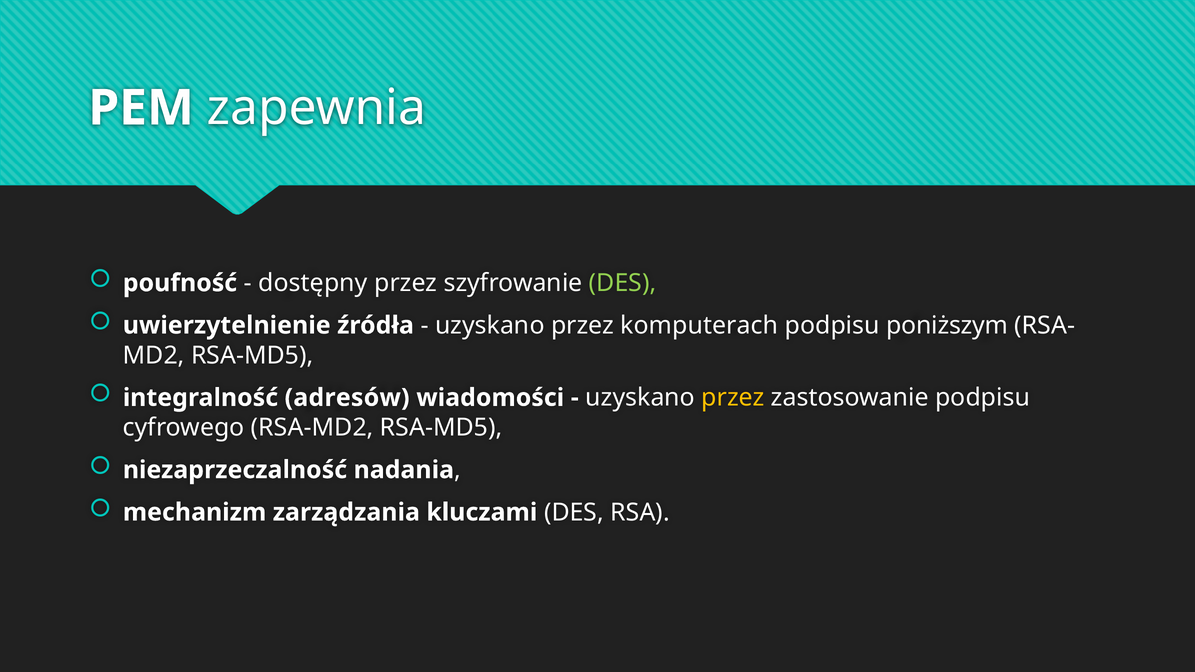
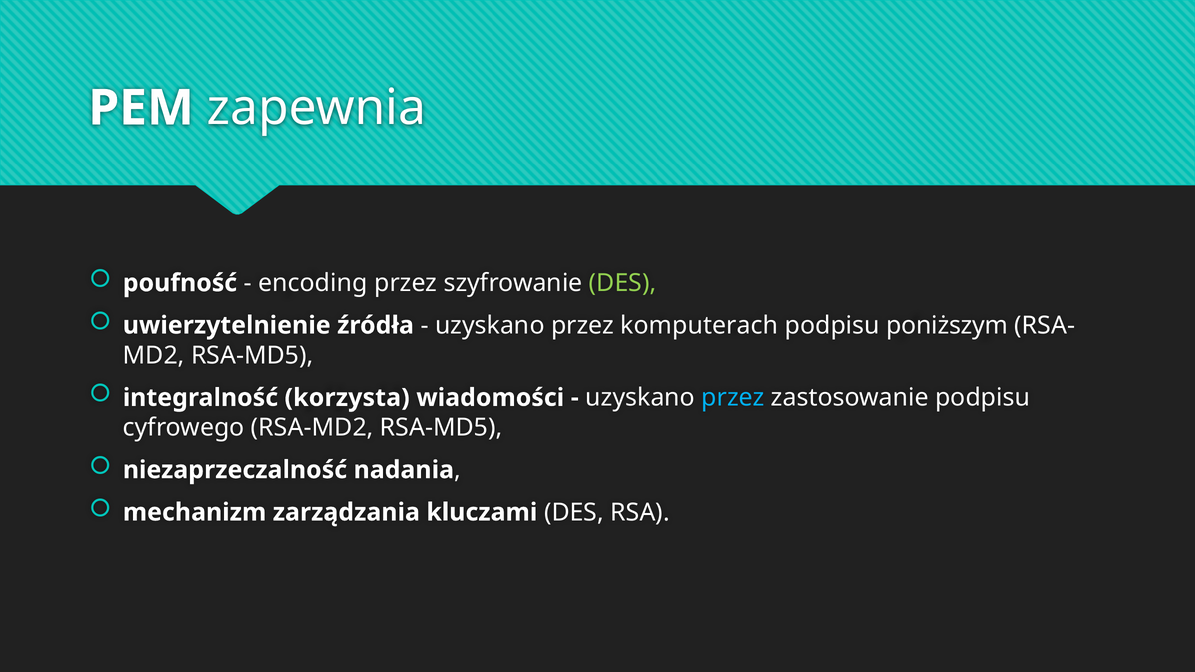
dostępny: dostępny -> encoding
adresów: adresów -> korzysta
przez at (733, 398) colour: yellow -> light blue
